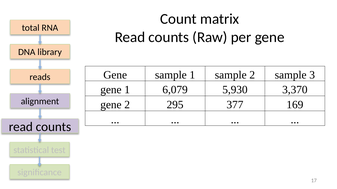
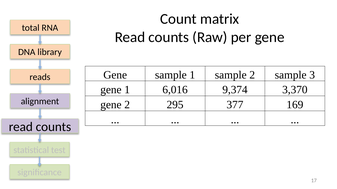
6,079: 6,079 -> 6,016
5,930: 5,930 -> 9,374
